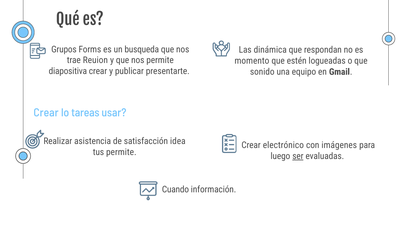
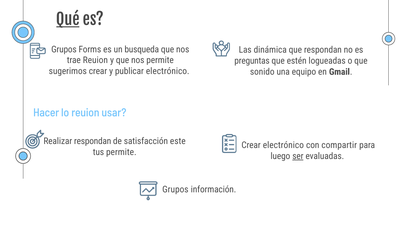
Qué underline: none -> present
momento: momento -> preguntas
diapositiva: diapositiva -> sugerimos
publicar presentarte: presentarte -> electrónico
Crear at (46, 113): Crear -> Hacer
lo tareas: tareas -> reuion
Realizar asistencia: asistencia -> respondan
idea: idea -> este
imágenes: imágenes -> compartir
Cuando at (175, 189): Cuando -> Grupos
